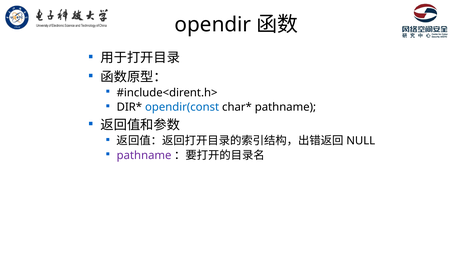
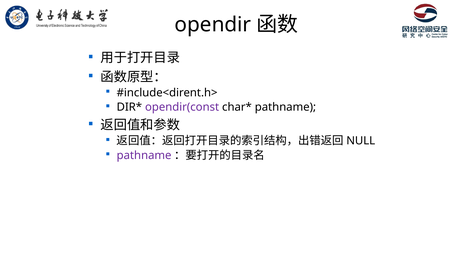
opendir(const colour: blue -> purple
